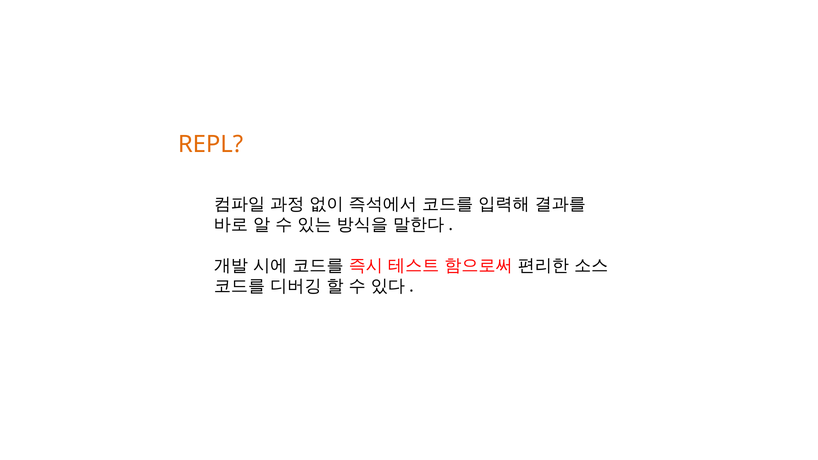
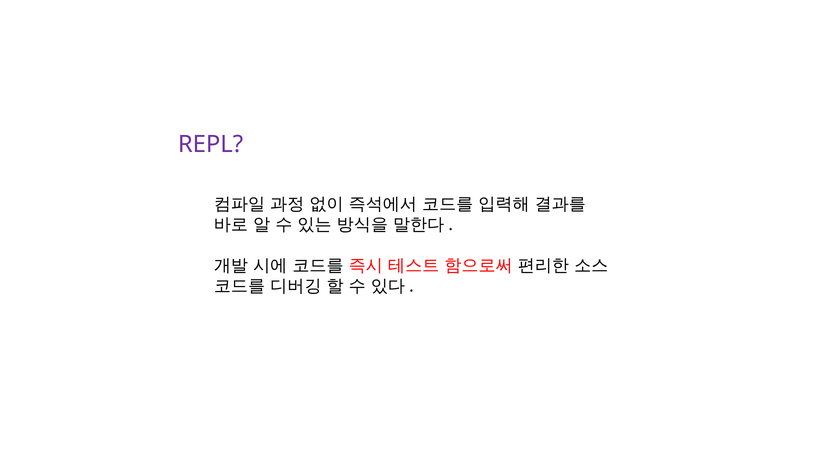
REPL colour: orange -> purple
